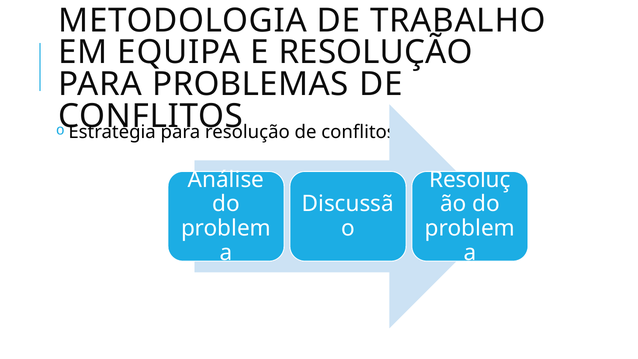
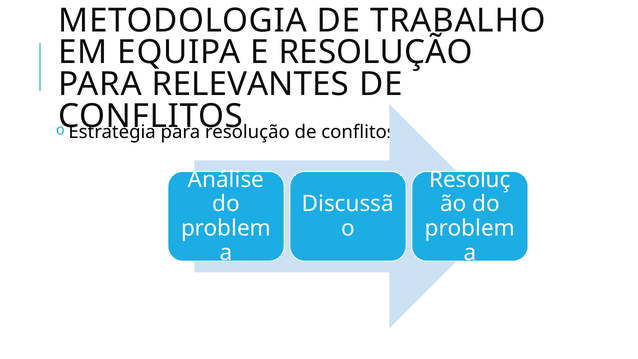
PROBLEMAS: PROBLEMAS -> RELEVANTES
